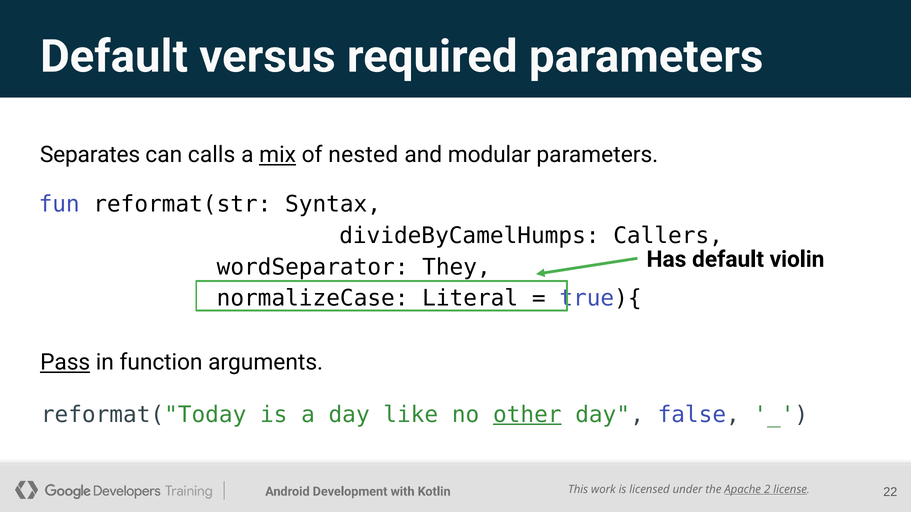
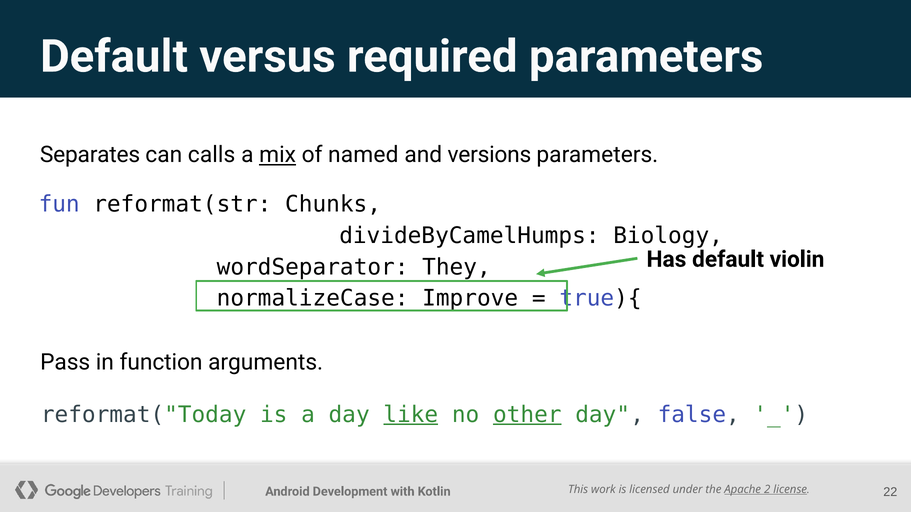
nested: nested -> named
modular: modular -> versions
Syntax: Syntax -> Chunks
Callers: Callers -> Biology
Literal: Literal -> Improve
Pass underline: present -> none
like underline: none -> present
